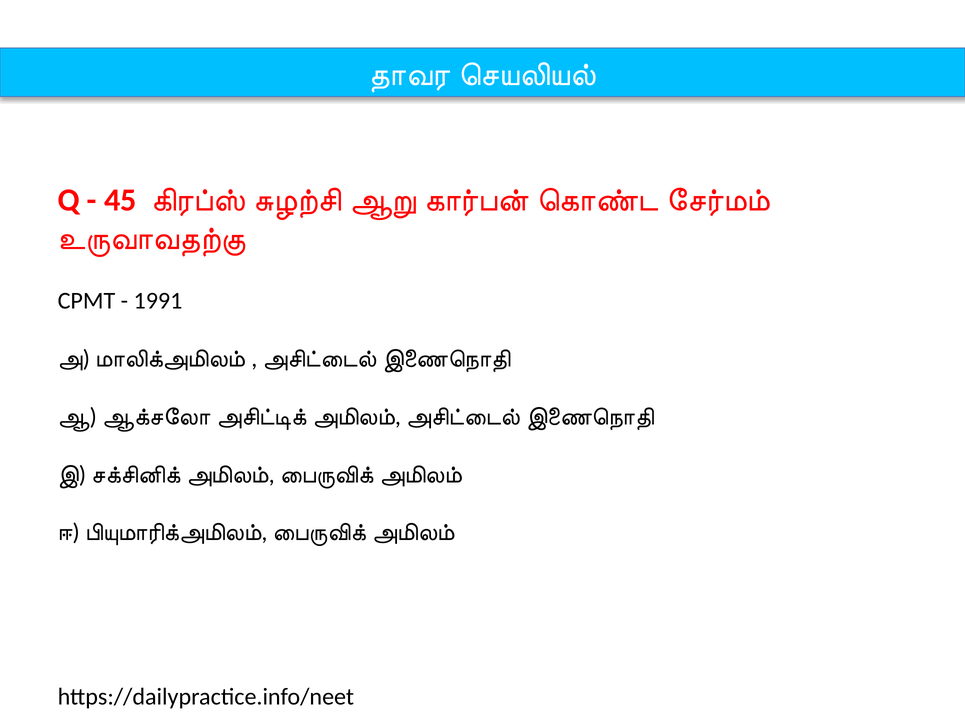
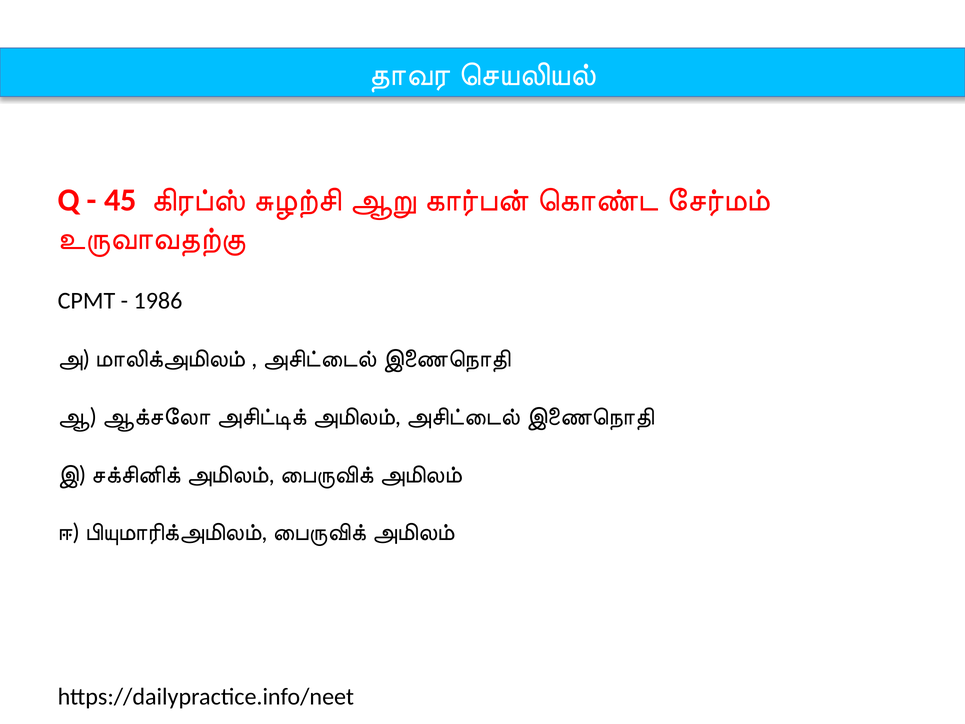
1991: 1991 -> 1986
